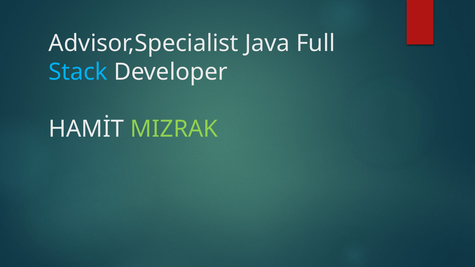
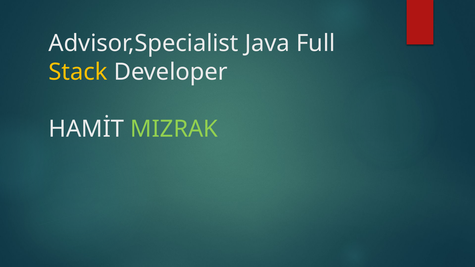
Stack colour: light blue -> yellow
